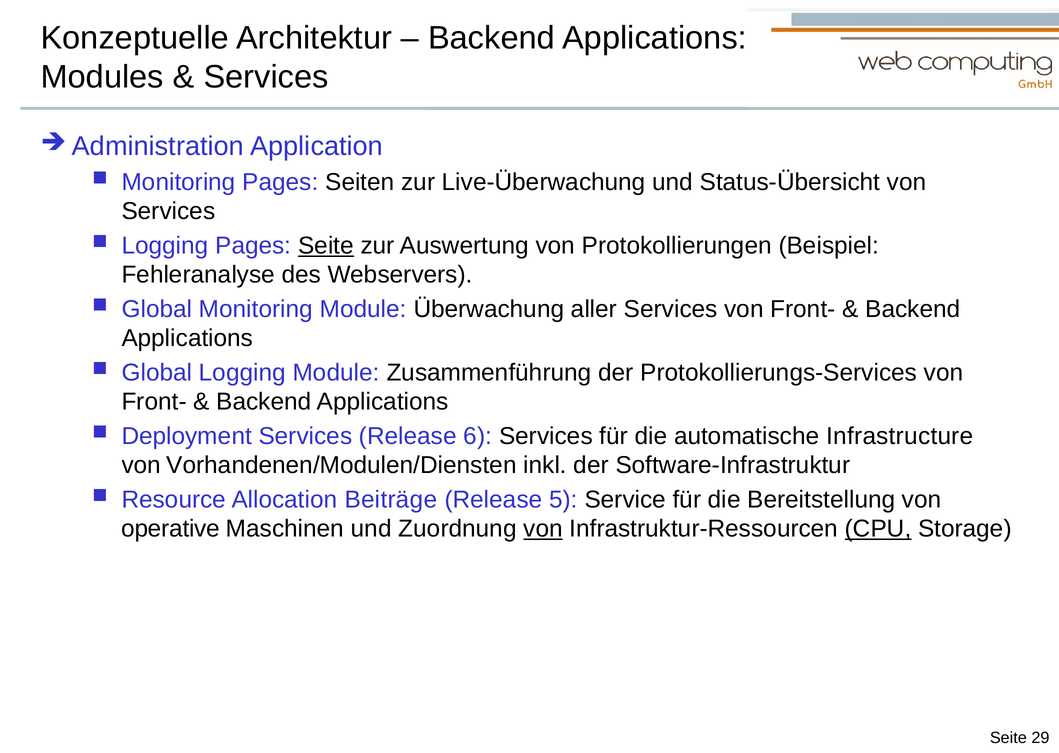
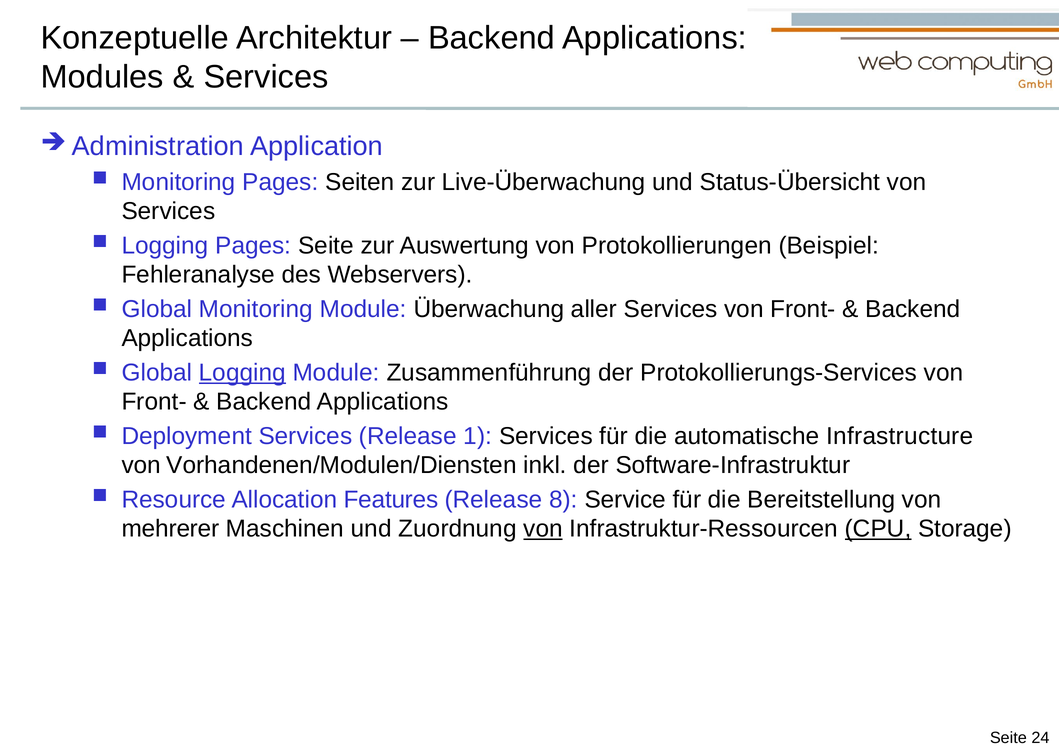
Seite at (326, 246) underline: present -> none
Logging at (242, 373) underline: none -> present
6: 6 -> 1
Beiträge: Beiträge -> Features
5: 5 -> 8
operative: operative -> mehrerer
29: 29 -> 24
